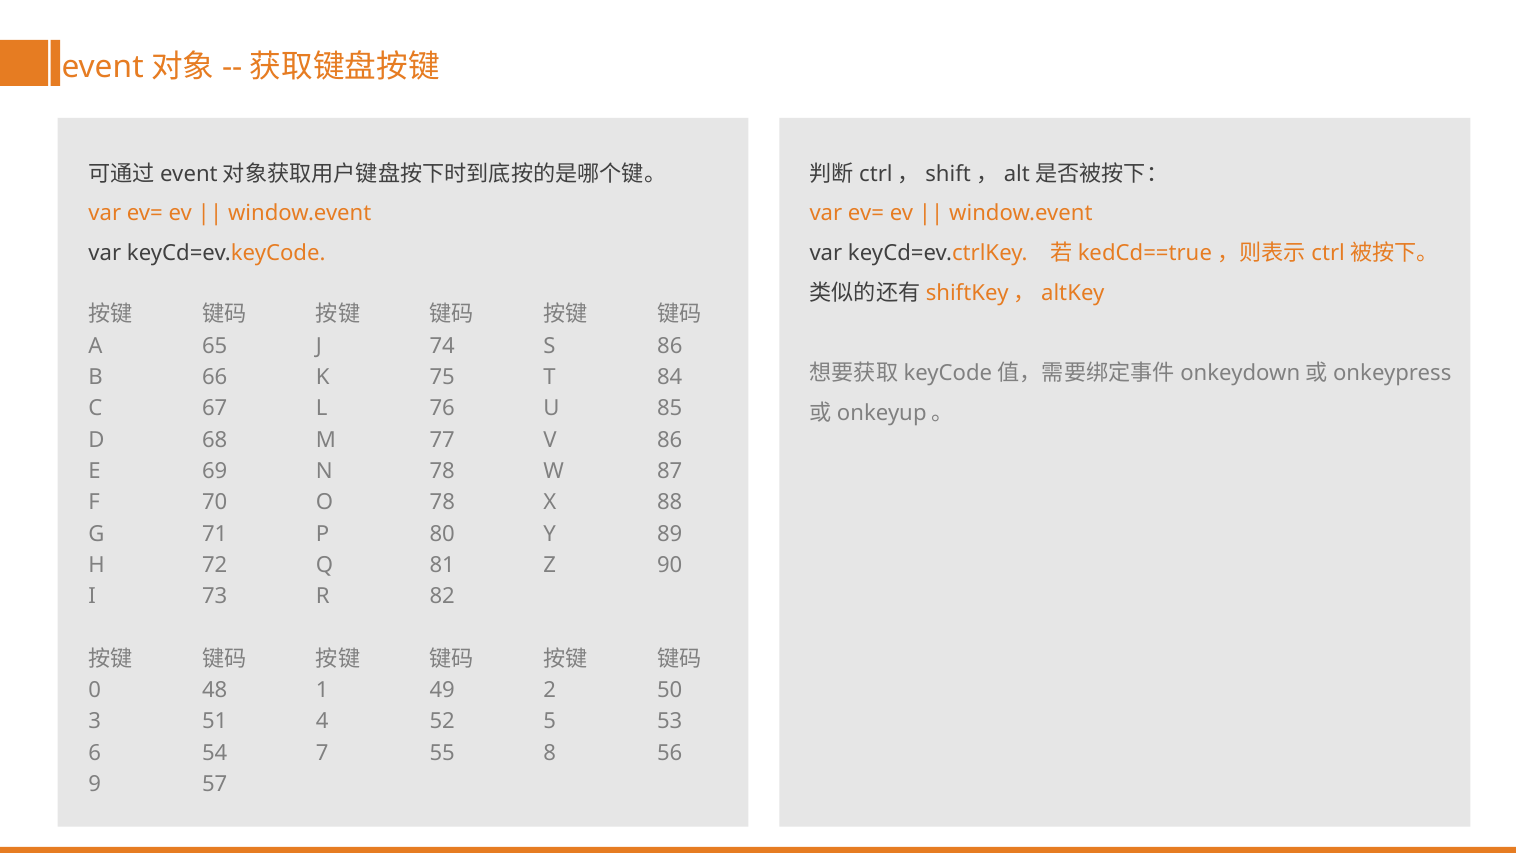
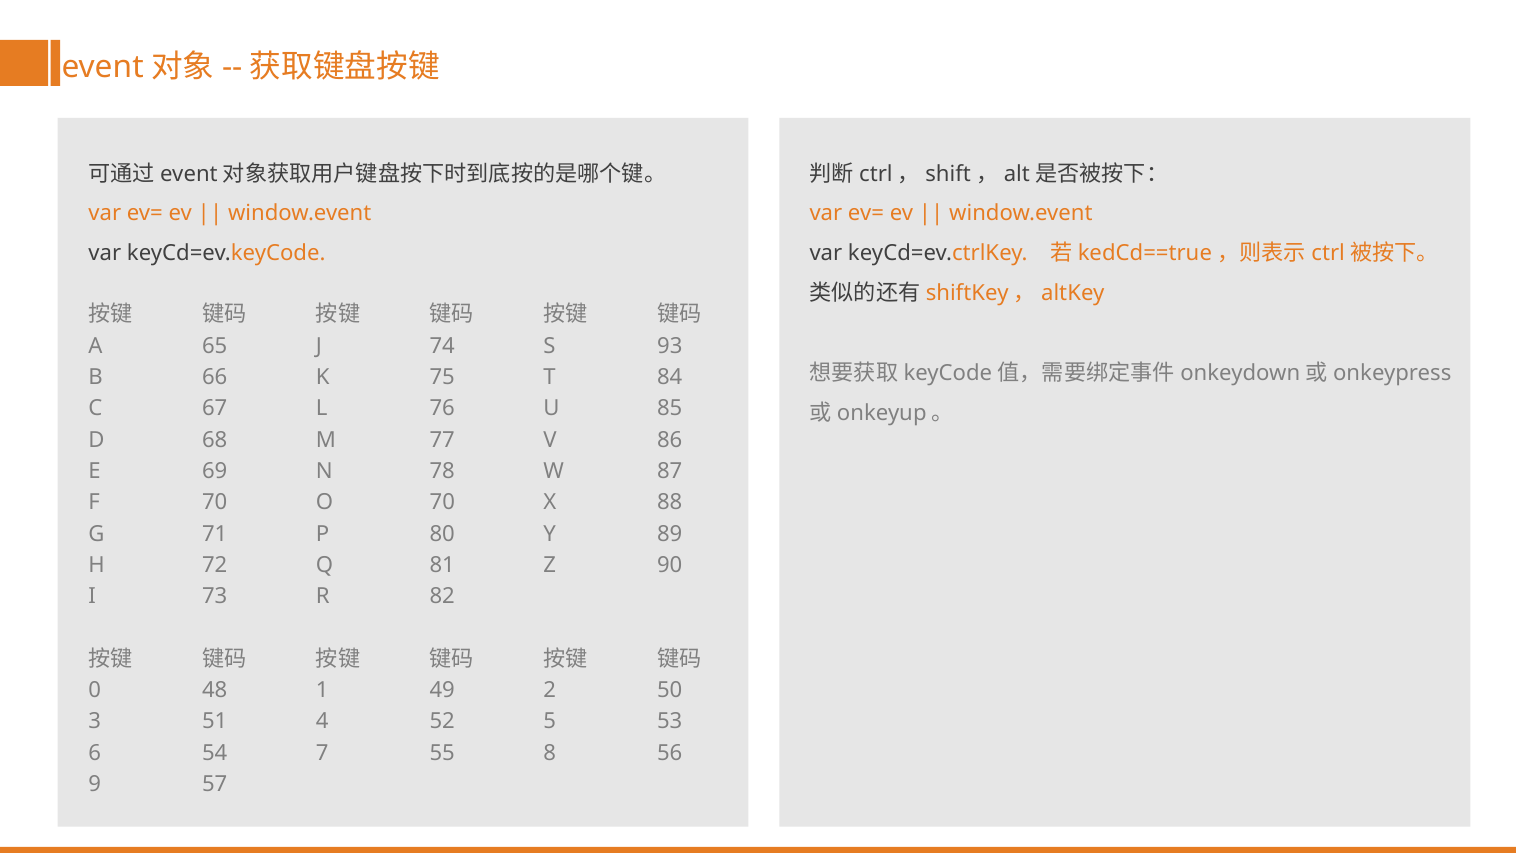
S 86: 86 -> 93
O 78: 78 -> 70
